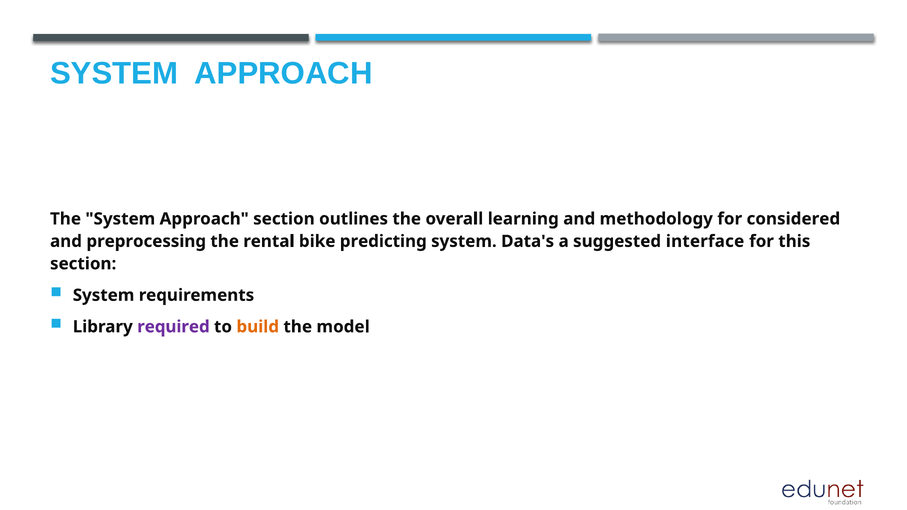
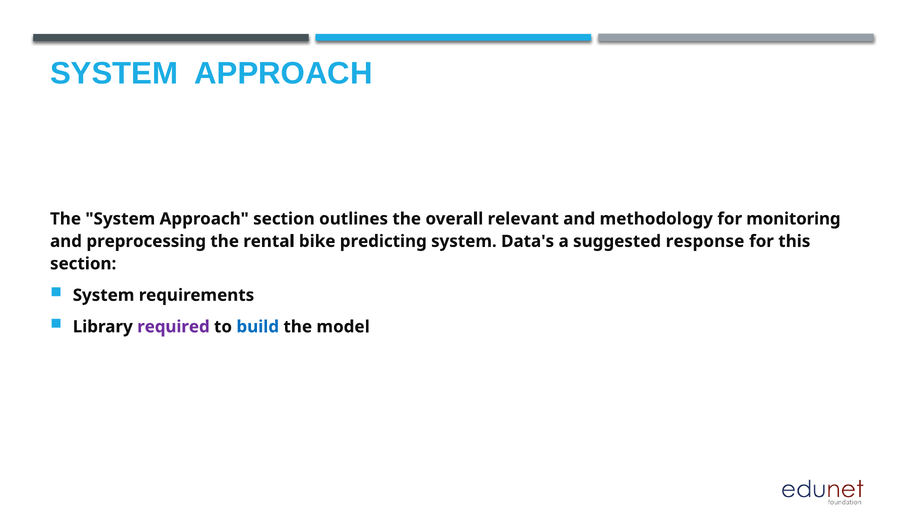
learning: learning -> relevant
considered: considered -> monitoring
interface: interface -> response
build colour: orange -> blue
